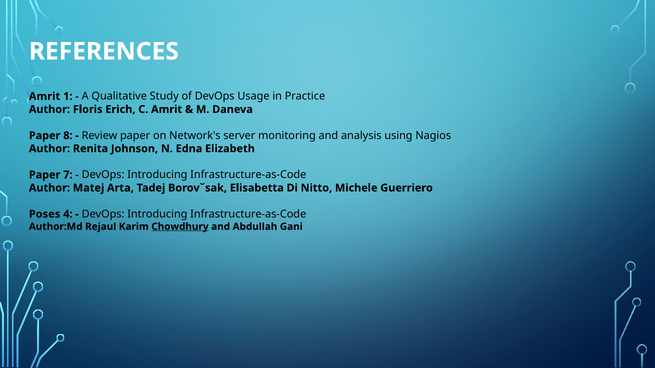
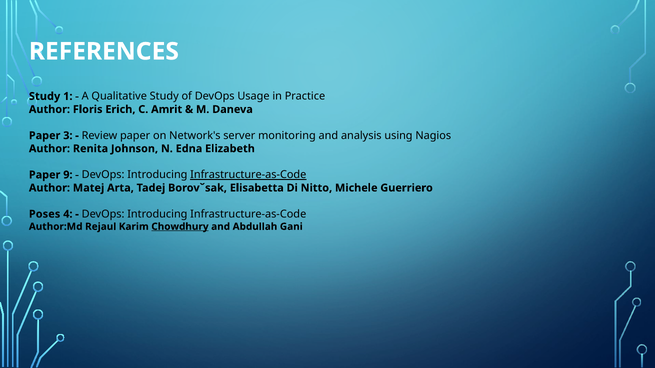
Amrit at (45, 96): Amrit -> Study
8: 8 -> 3
7: 7 -> 9
Infrastructure-as-Code at (248, 175) underline: none -> present
